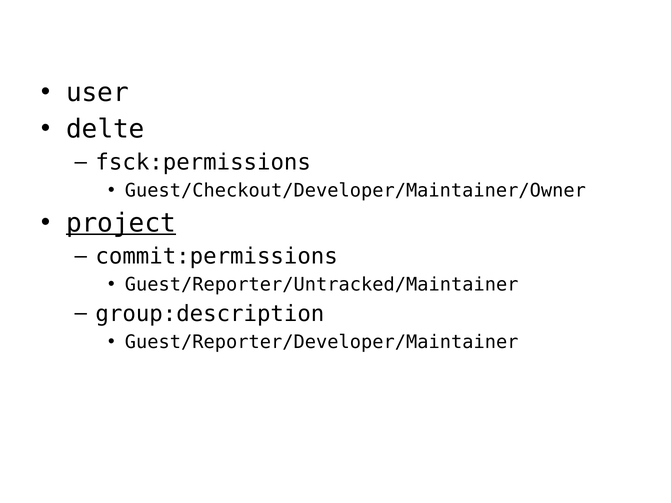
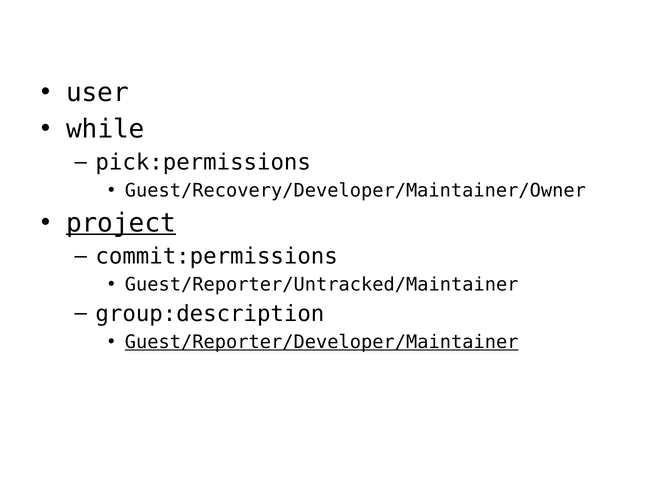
delte: delte -> while
fsck:permissions: fsck:permissions -> pick:permissions
Guest/Checkout/Developer/Maintainer/Owner: Guest/Checkout/Developer/Maintainer/Owner -> Guest/Recovery/Developer/Maintainer/Owner
Guest/Reporter/Developer/Maintainer underline: none -> present
